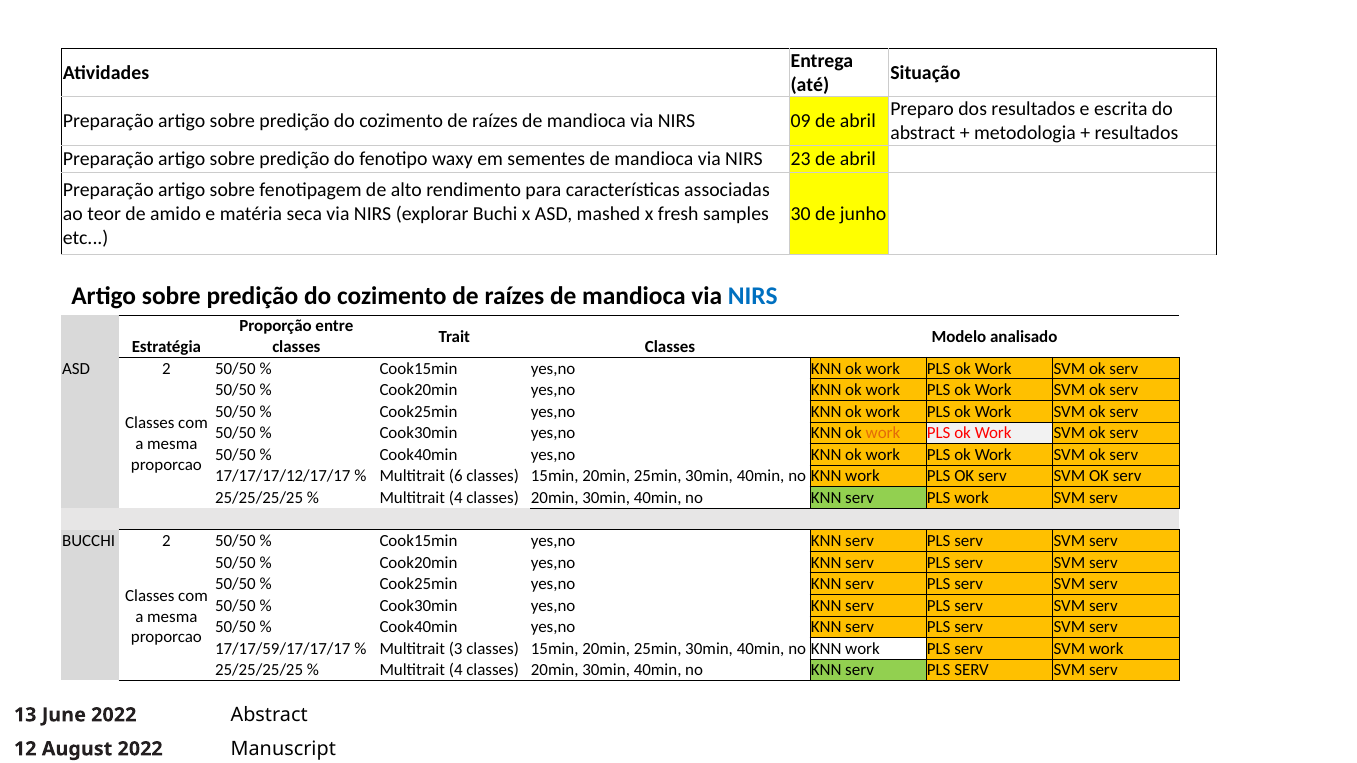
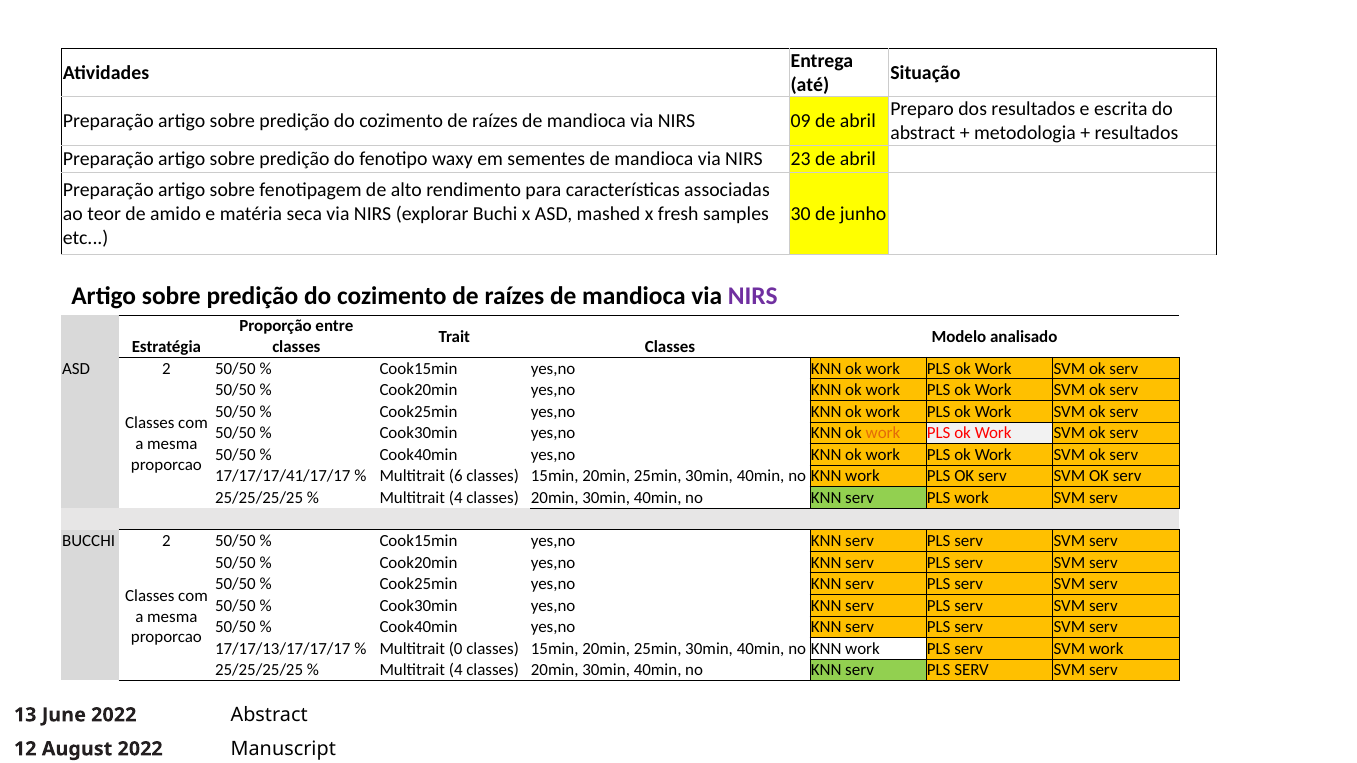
NIRS at (753, 296) colour: blue -> purple
17/17/17/12/17/17: 17/17/17/12/17/17 -> 17/17/17/41/17/17
17/17/59/17/17/17: 17/17/59/17/17/17 -> 17/17/13/17/17/17
3: 3 -> 0
